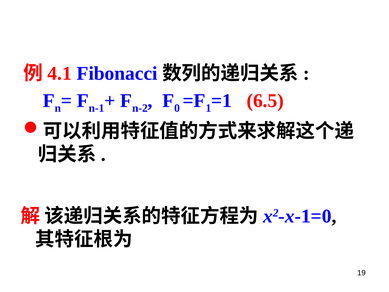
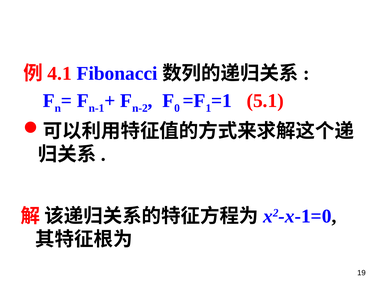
6.5: 6.5 -> 5.1
